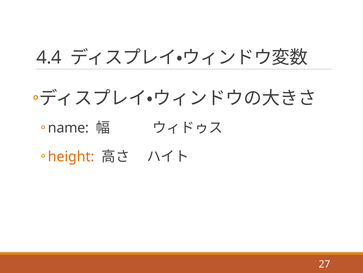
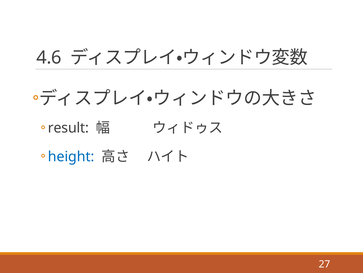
4.4: 4.4 -> 4.6
name: name -> result
height colour: orange -> blue
